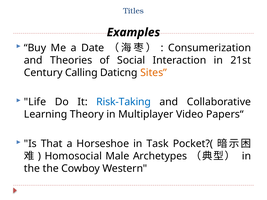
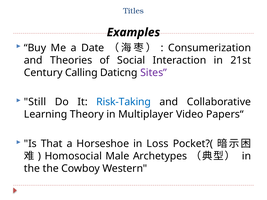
Sites colour: orange -> purple
Life: Life -> Still
Task: Task -> Loss
